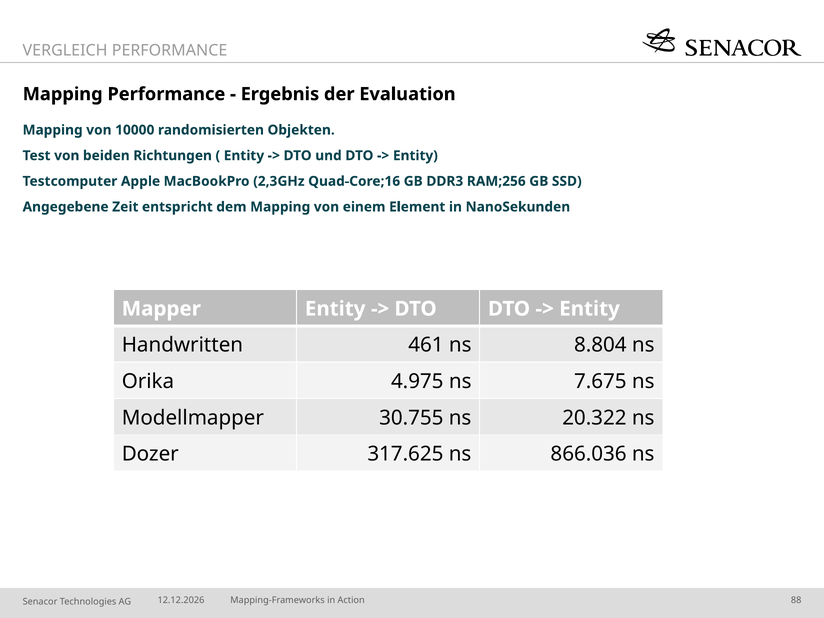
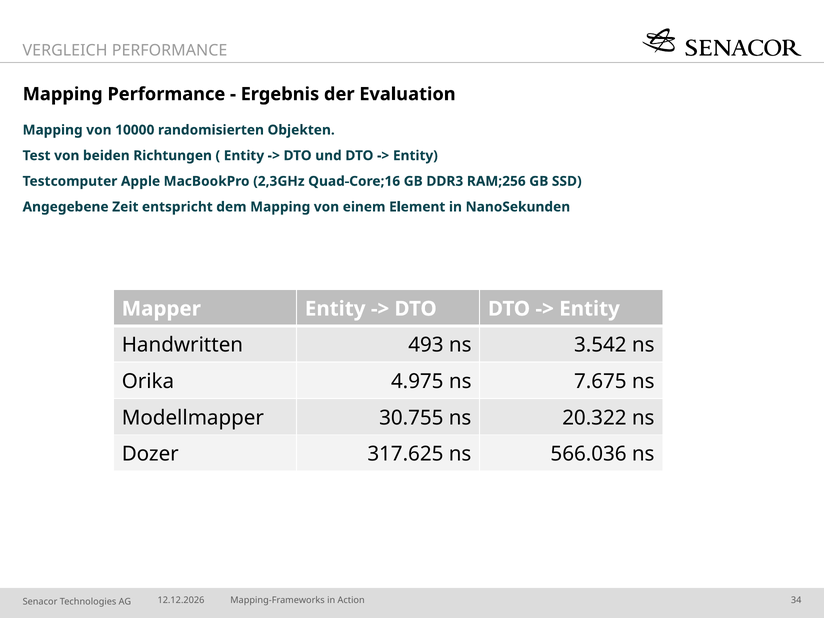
461: 461 -> 493
8.804: 8.804 -> 3.542
866.036: 866.036 -> 566.036
88: 88 -> 34
